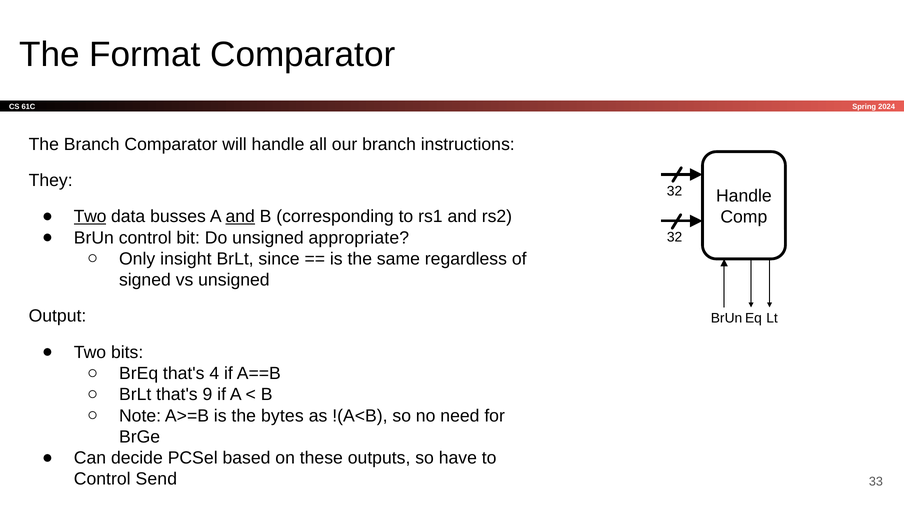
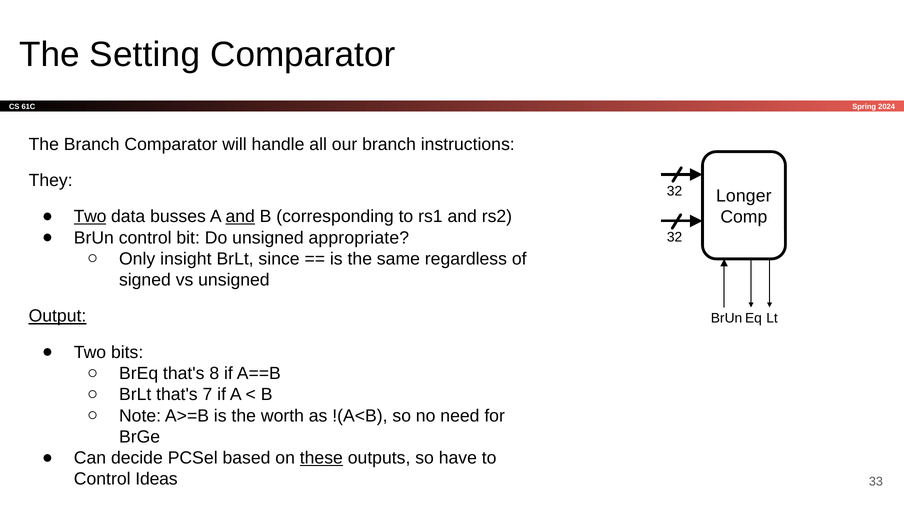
Format: Format -> Setting
Handle at (744, 196): Handle -> Longer
Output underline: none -> present
4: 4 -> 8
9: 9 -> 7
bytes: bytes -> worth
these underline: none -> present
Send: Send -> Ideas
